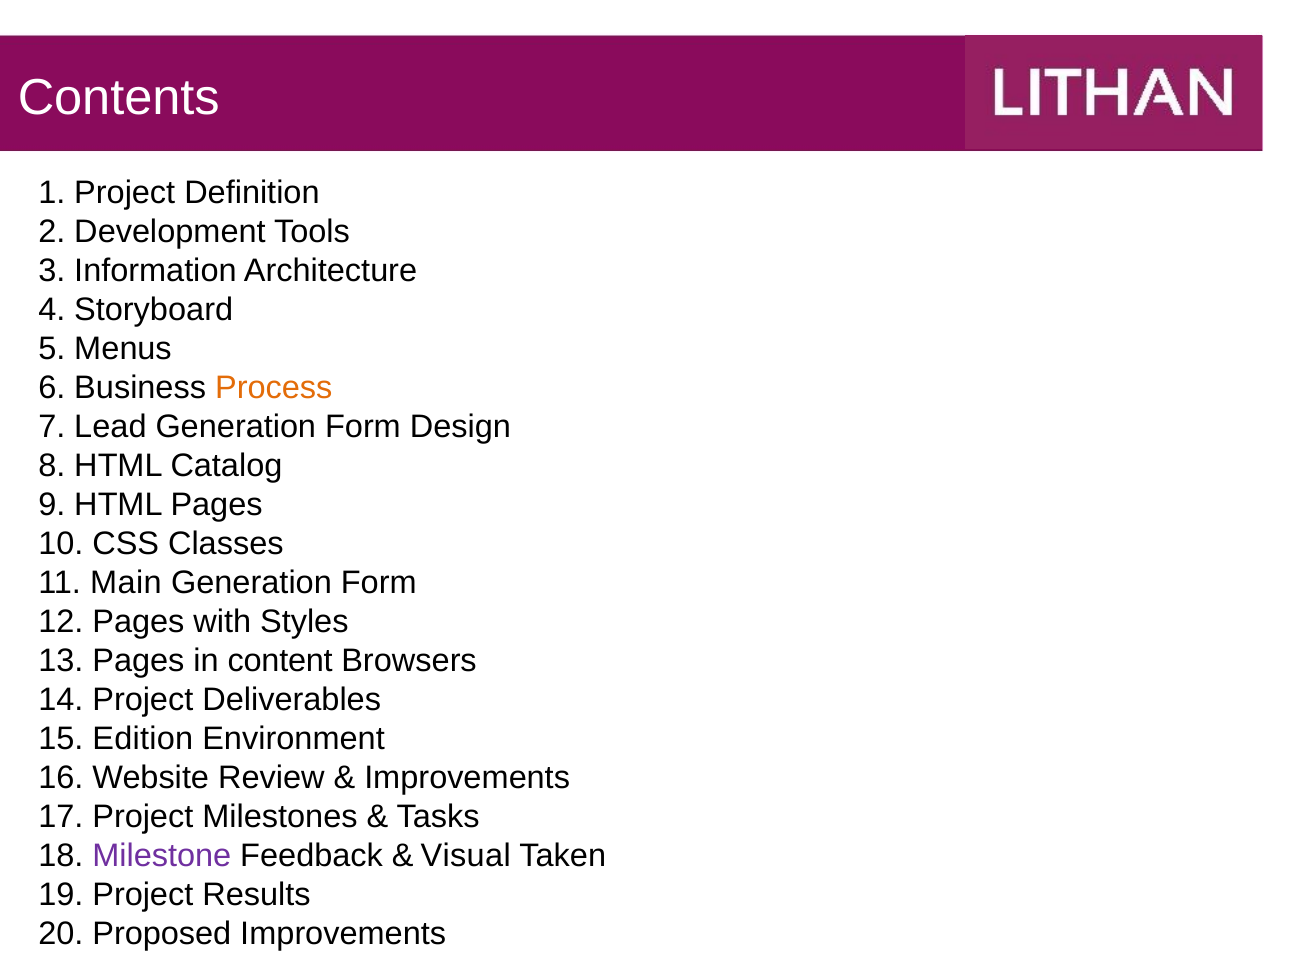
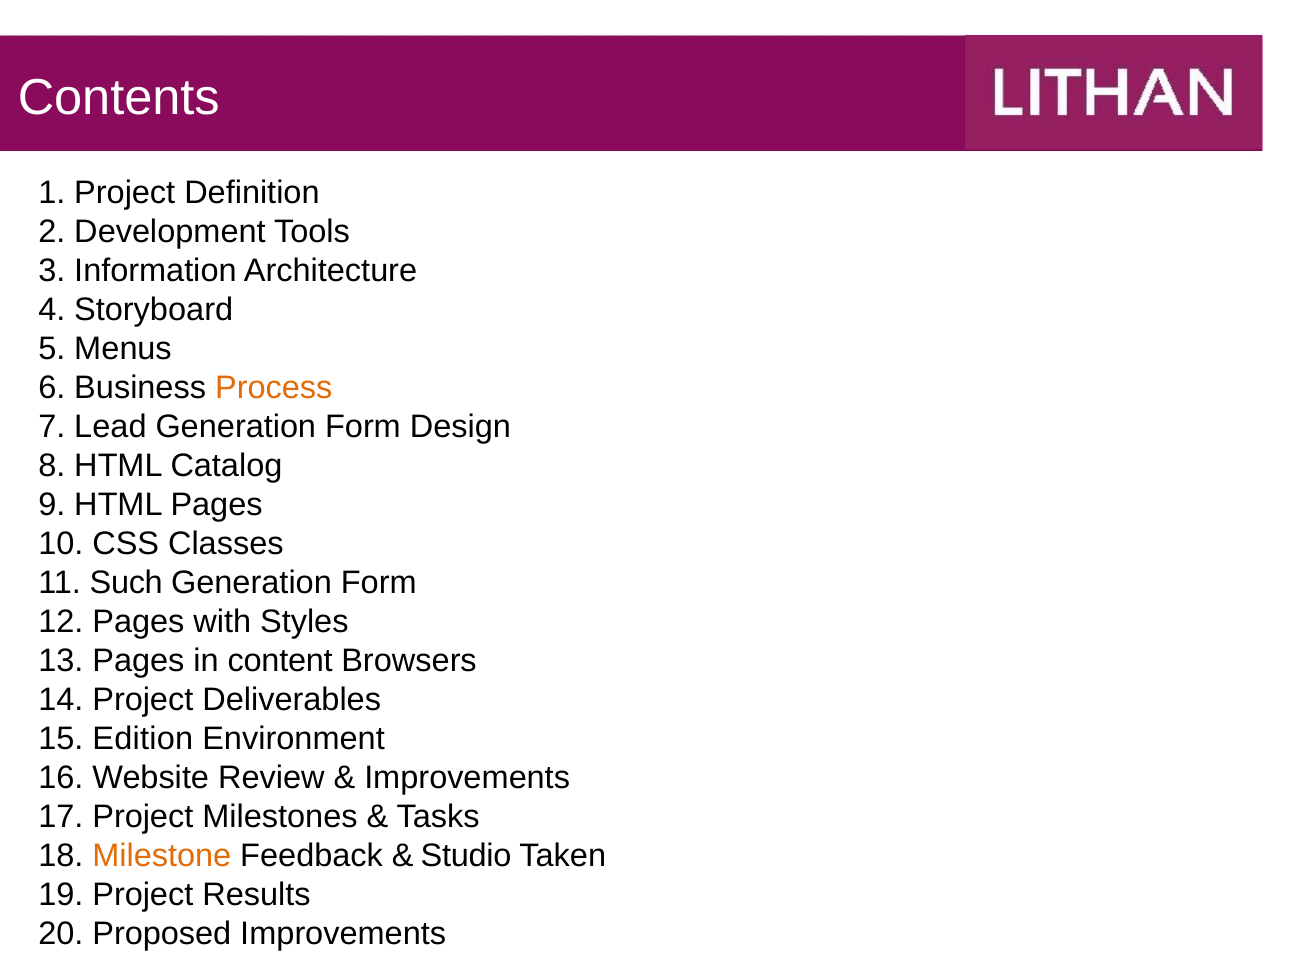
Main: Main -> Such
Milestone colour: purple -> orange
Visual: Visual -> Studio
